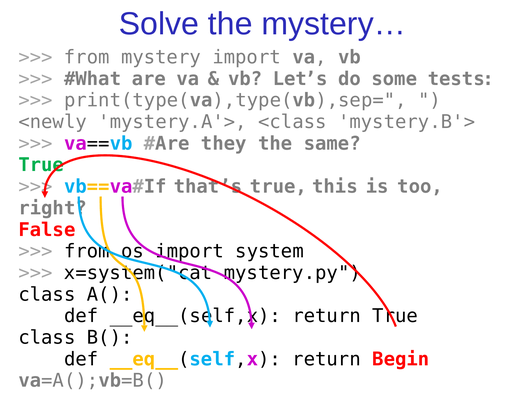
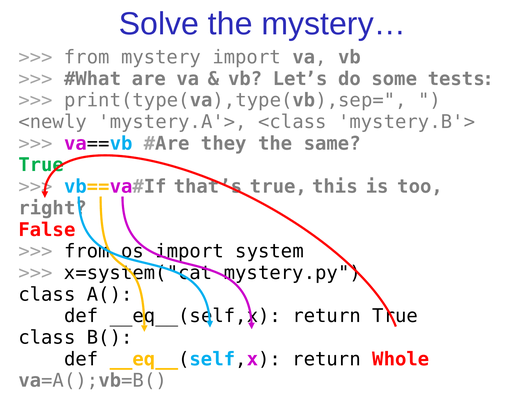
Begin: Begin -> Whole
